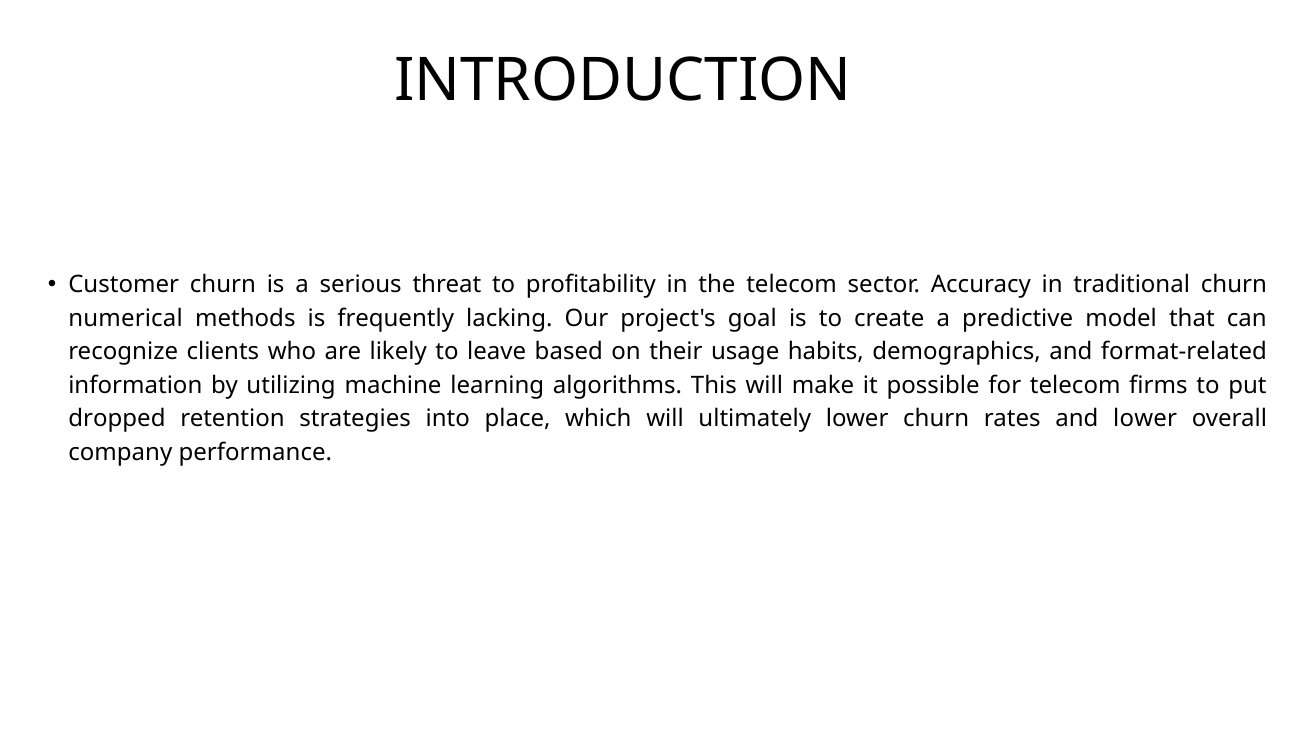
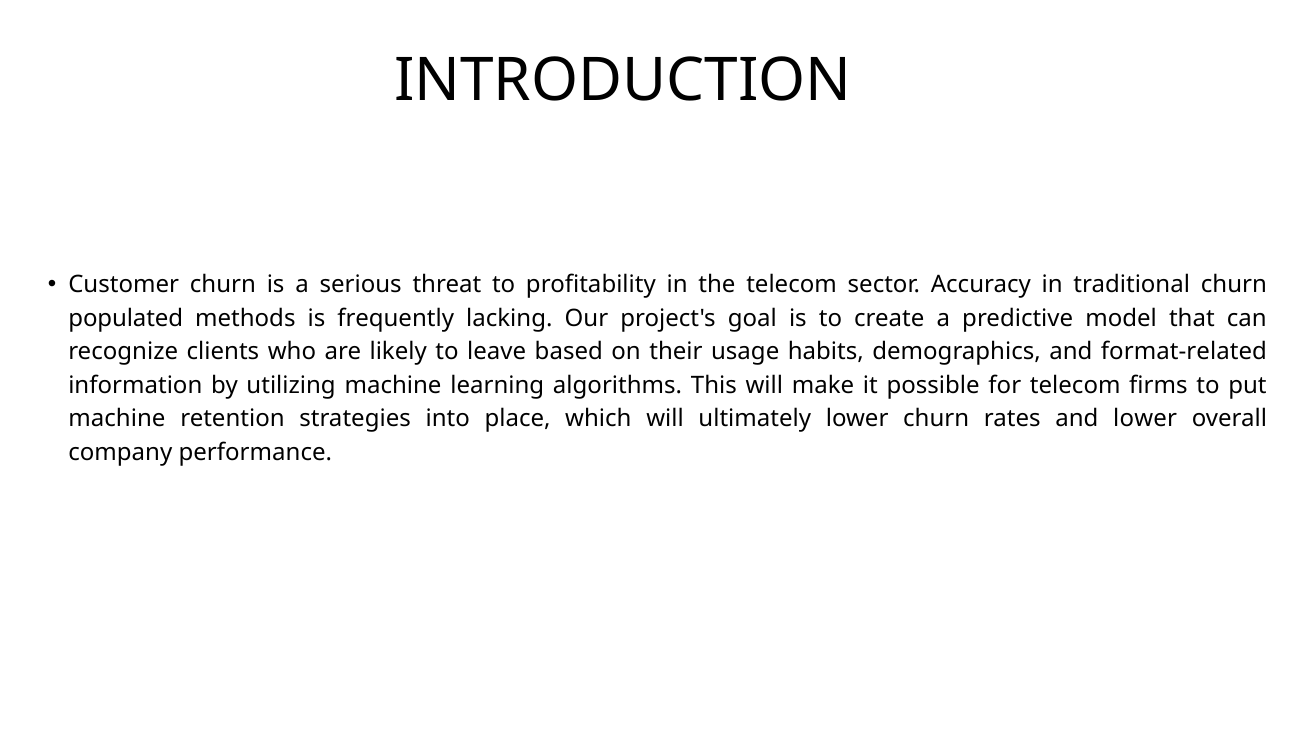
numerical: numerical -> populated
dropped at (117, 419): dropped -> machine
